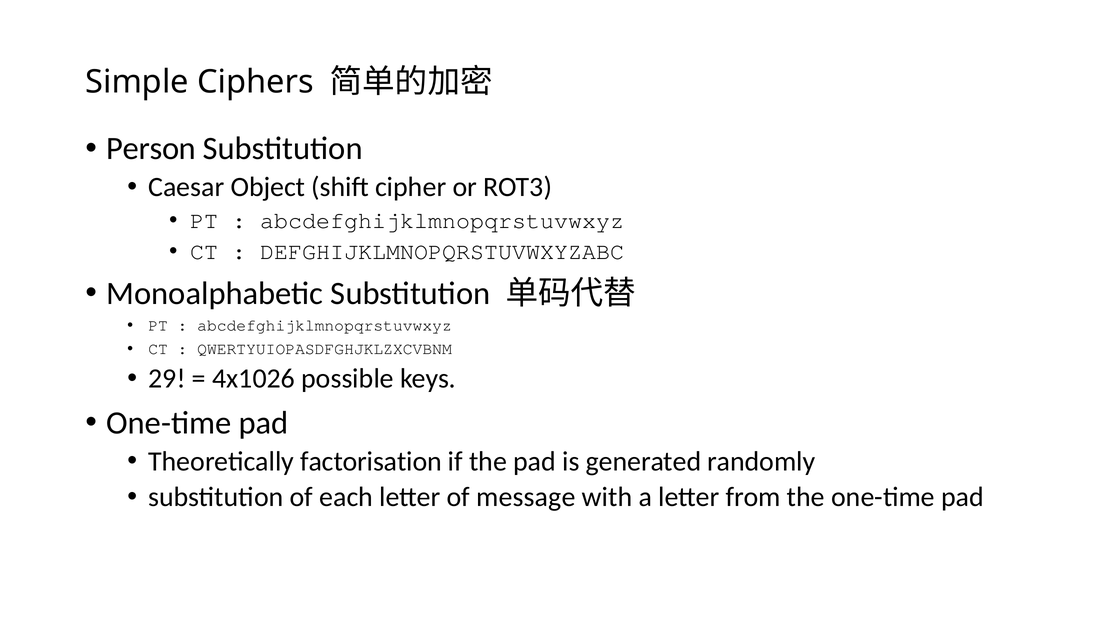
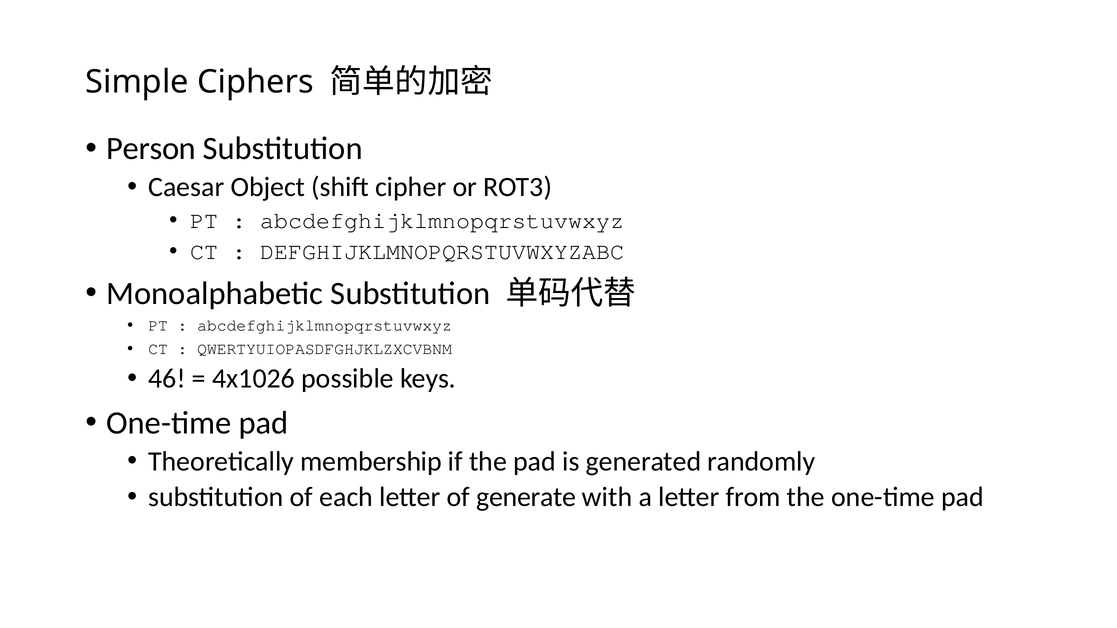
29: 29 -> 46
factorisation: factorisation -> membership
message: message -> generate
